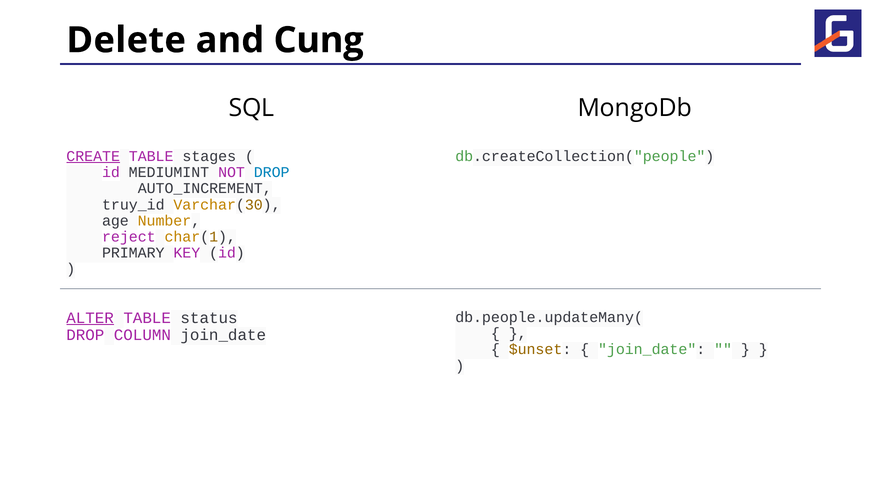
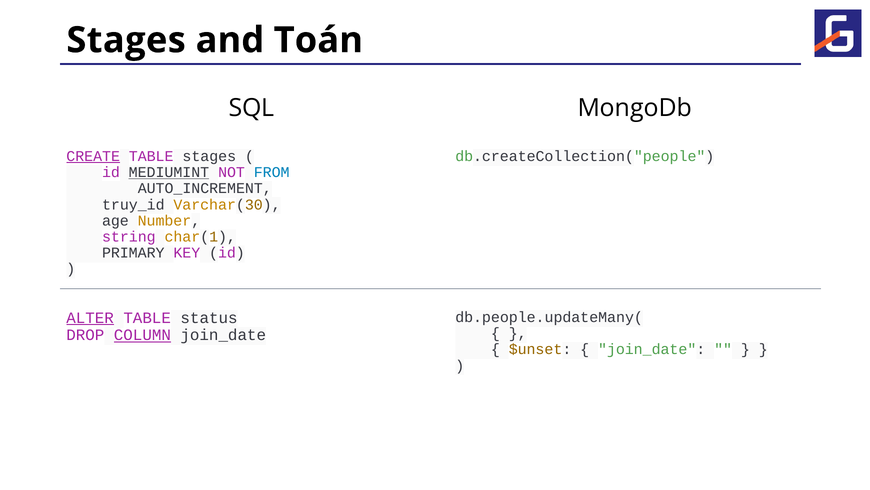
Delete at (126, 40): Delete -> Stages
Cung: Cung -> Toán
MEDIUMINT underline: none -> present
NOT DROP: DROP -> FROM
reject: reject -> string
COLUMN underline: none -> present
